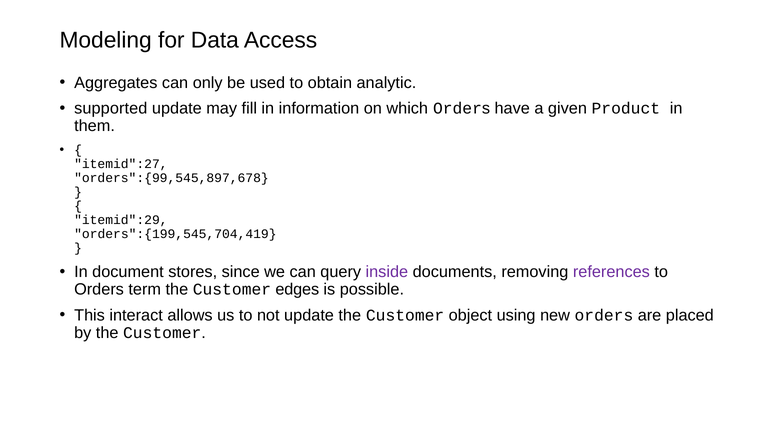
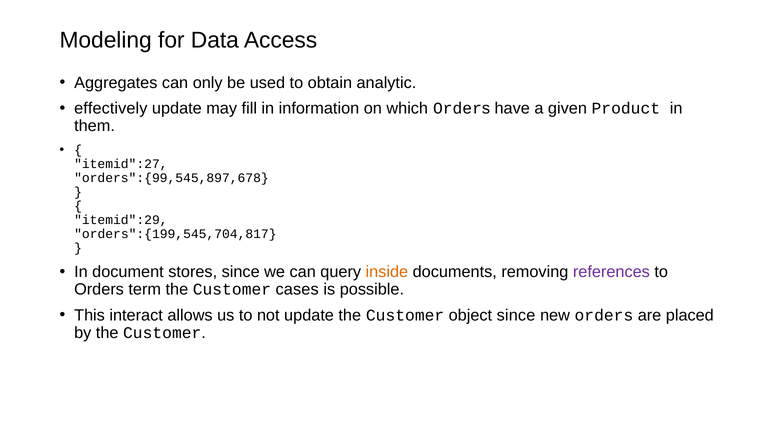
supported: supported -> effectively
orders":{199,545,704,419: orders":{199,545,704,419 -> orders":{199,545,704,817
inside colour: purple -> orange
edges: edges -> cases
object using: using -> since
